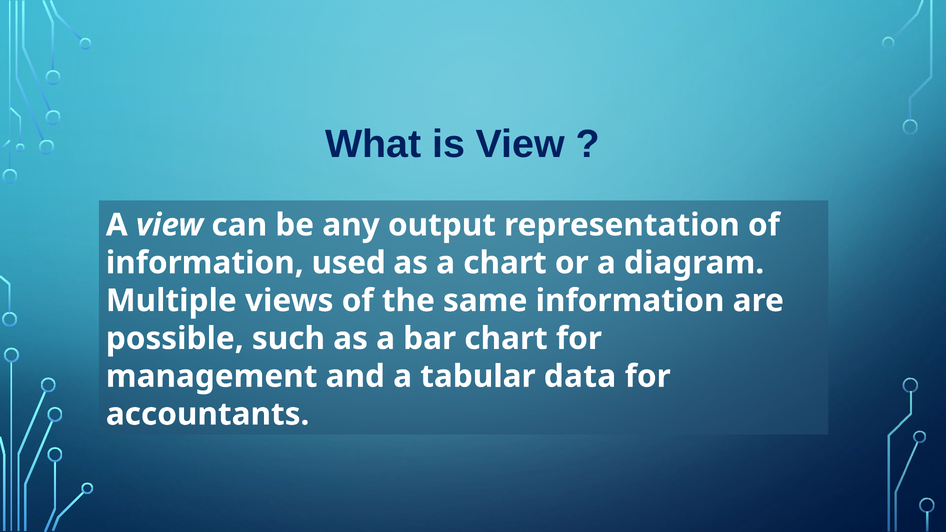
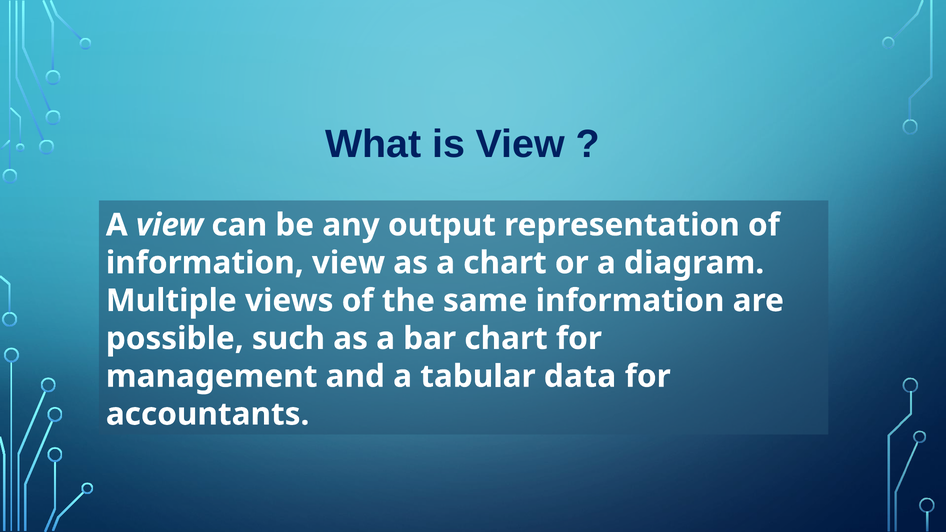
information used: used -> view
